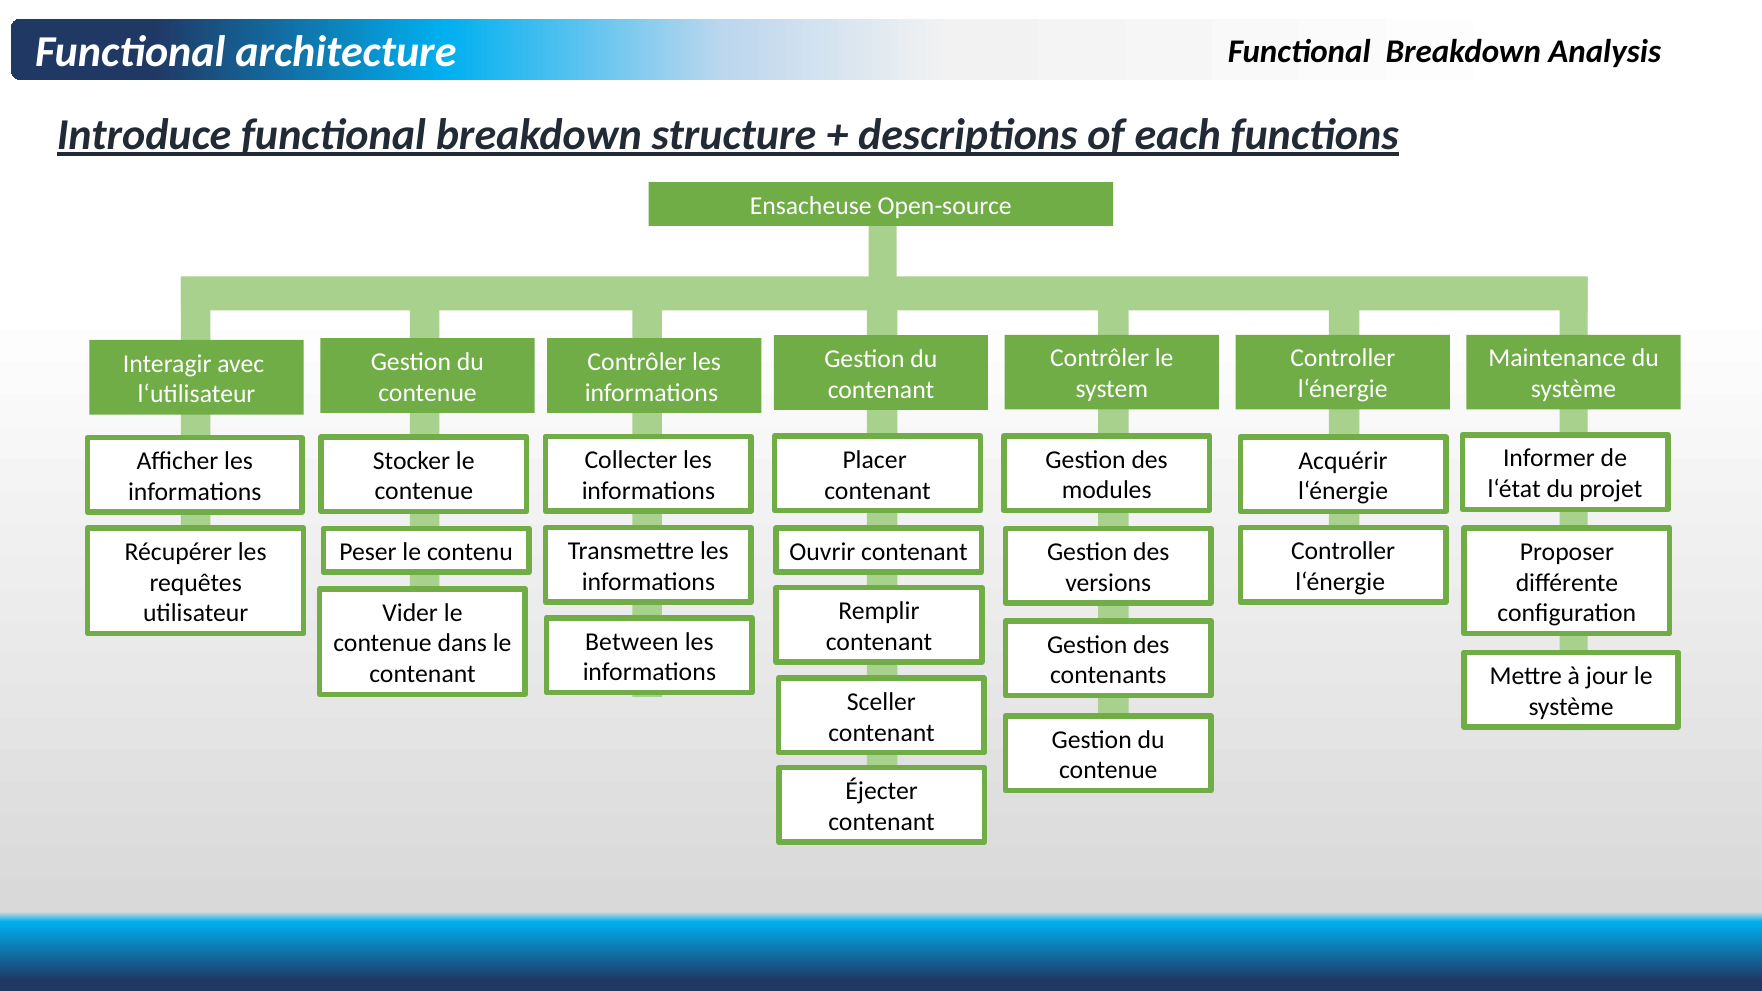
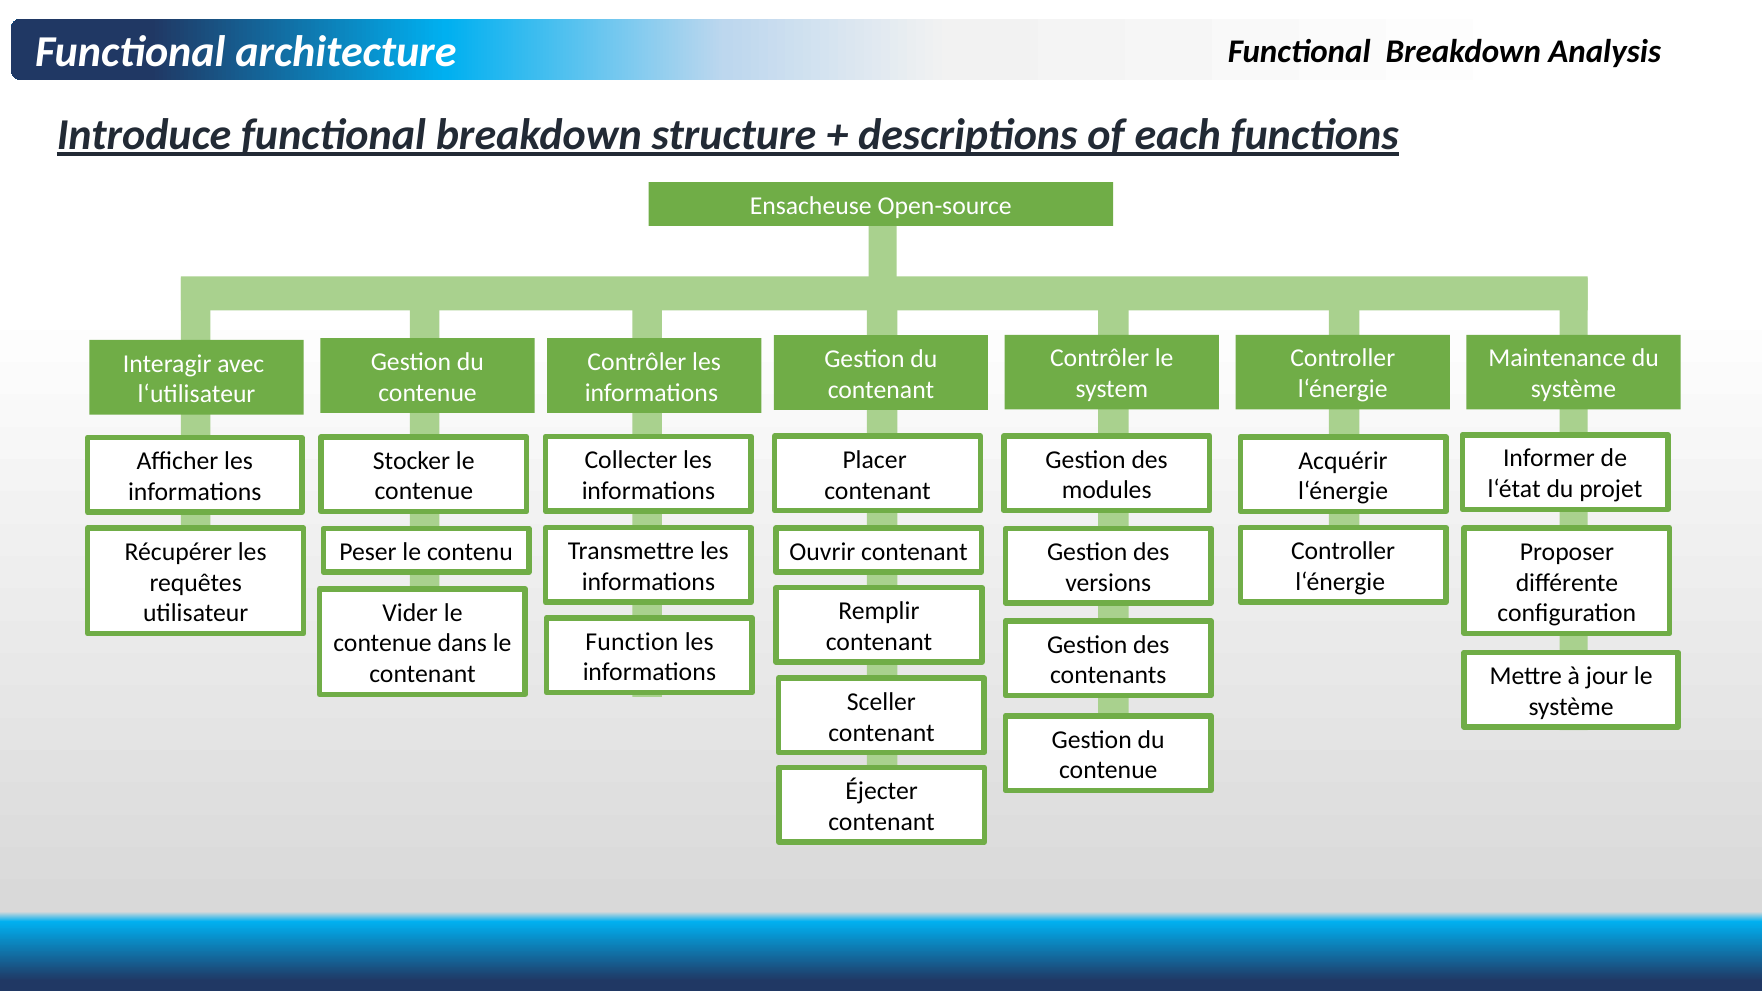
Between: Between -> Function
